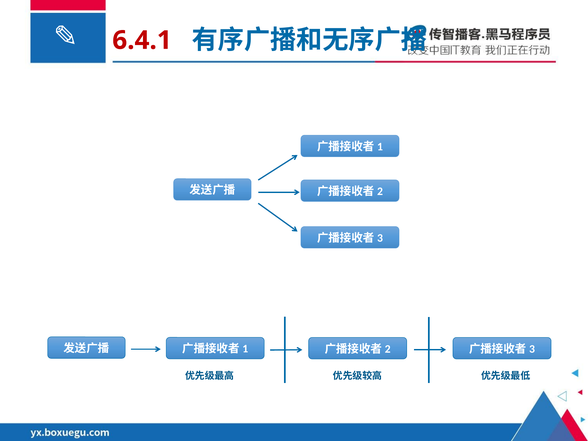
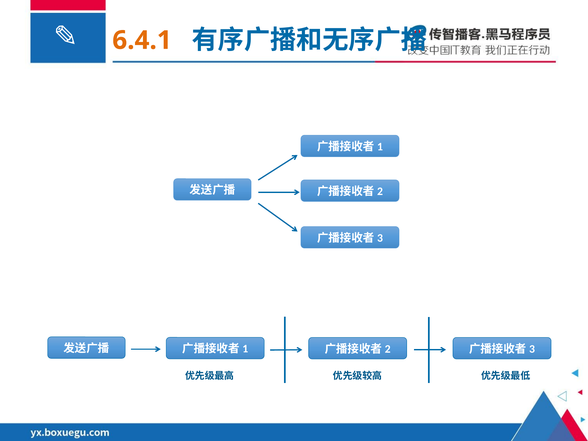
6.4.1 colour: red -> orange
